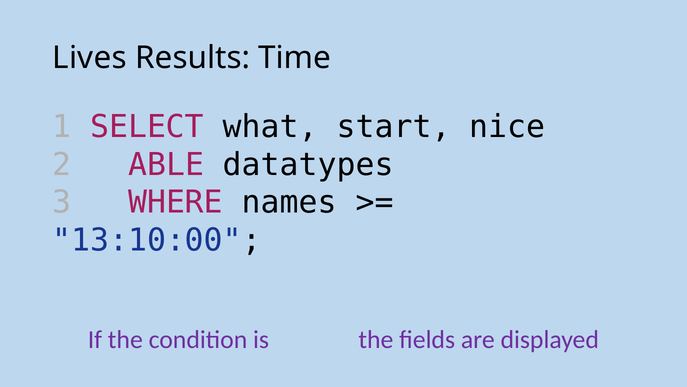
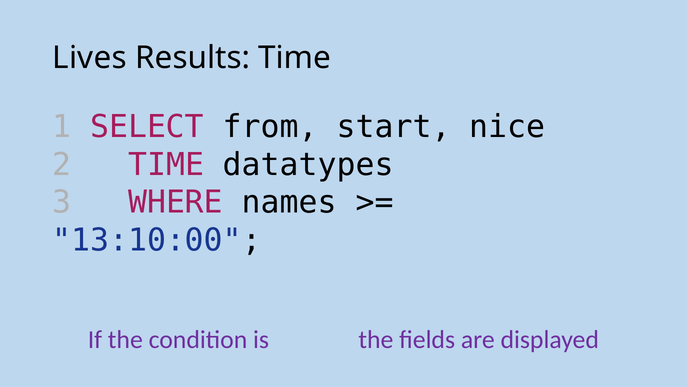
what: what -> from
2 ABLE: ABLE -> TIME
